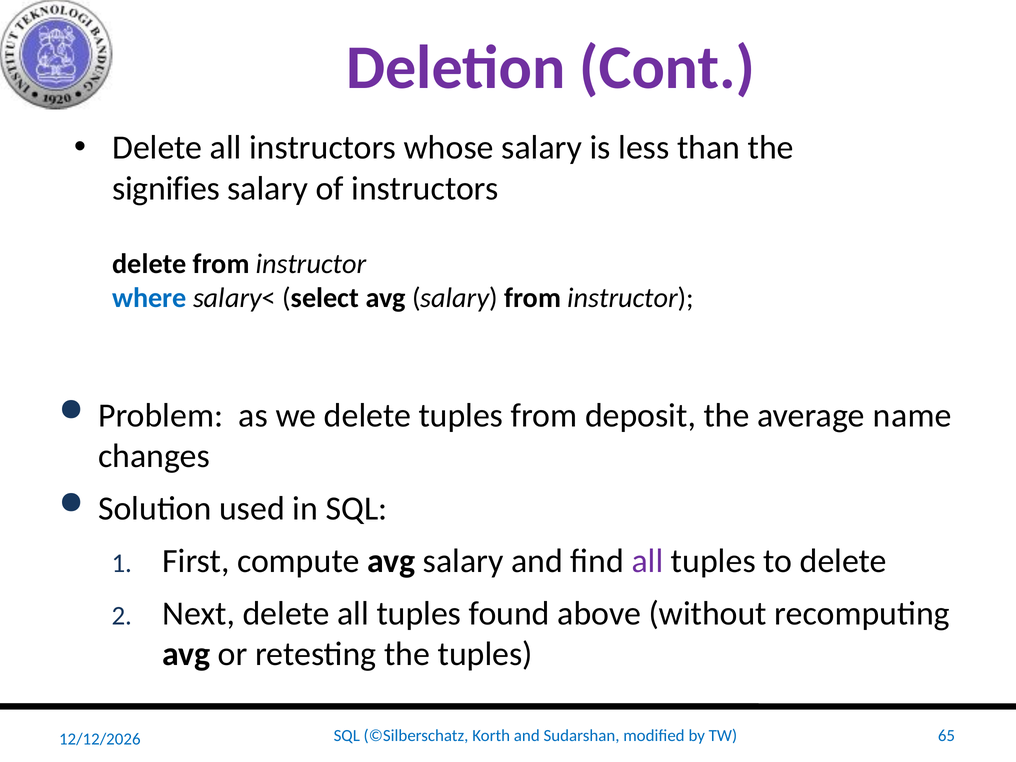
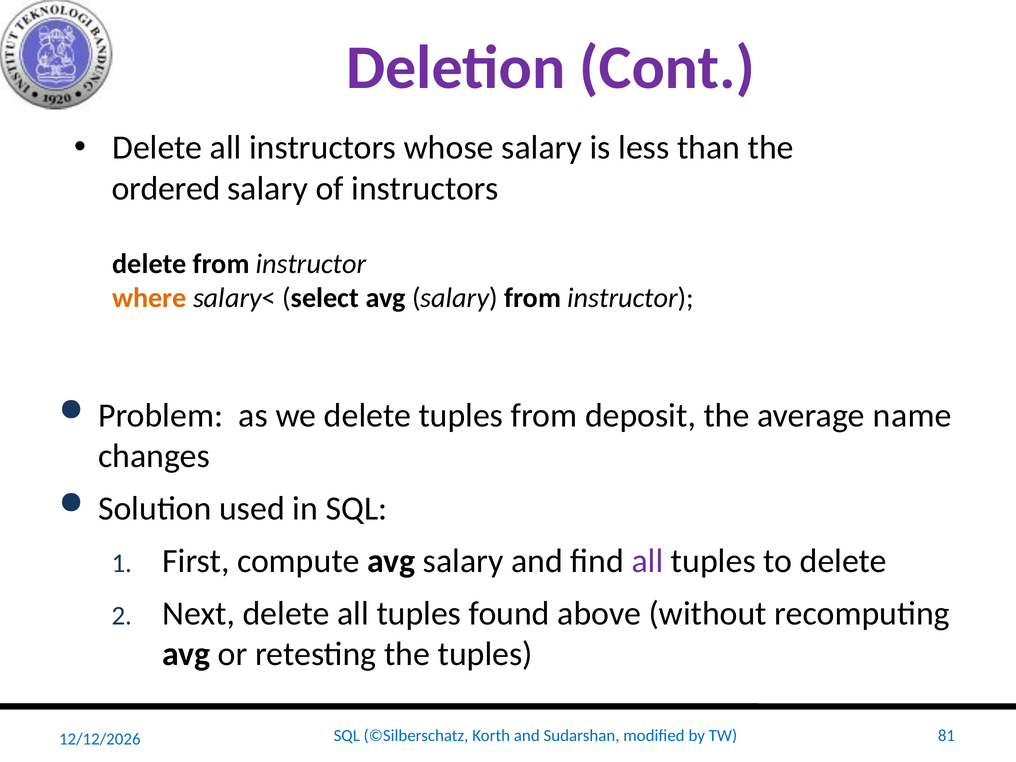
signifies: signifies -> ordered
where colour: blue -> orange
65: 65 -> 81
